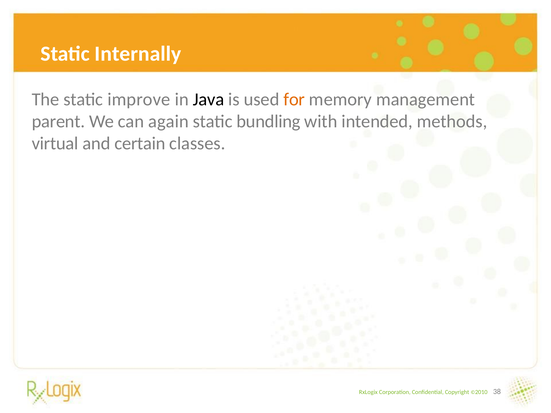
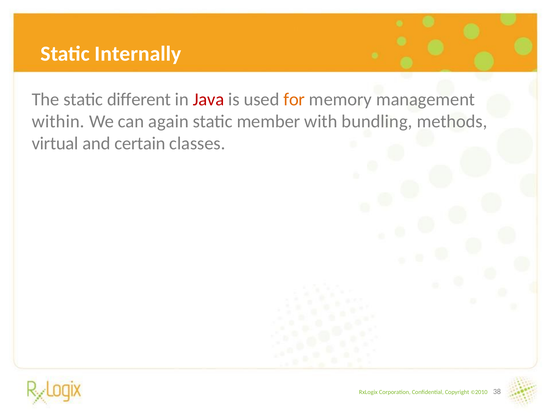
improve: improve -> different
Java colour: black -> red
parent: parent -> within
bundling: bundling -> member
intended: intended -> bundling
